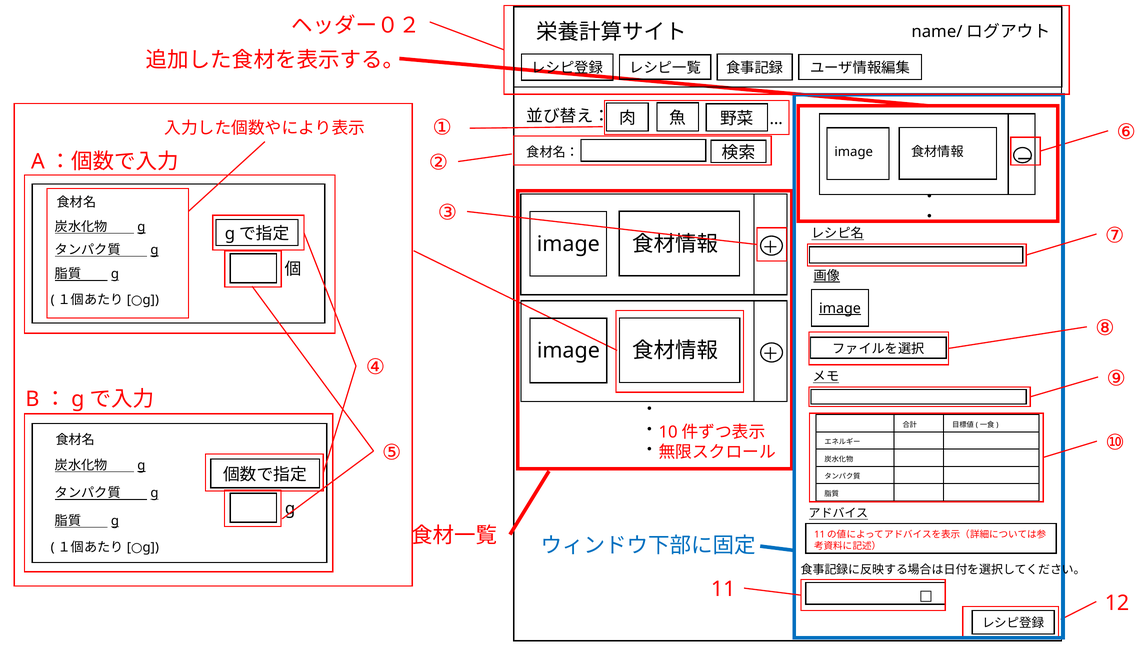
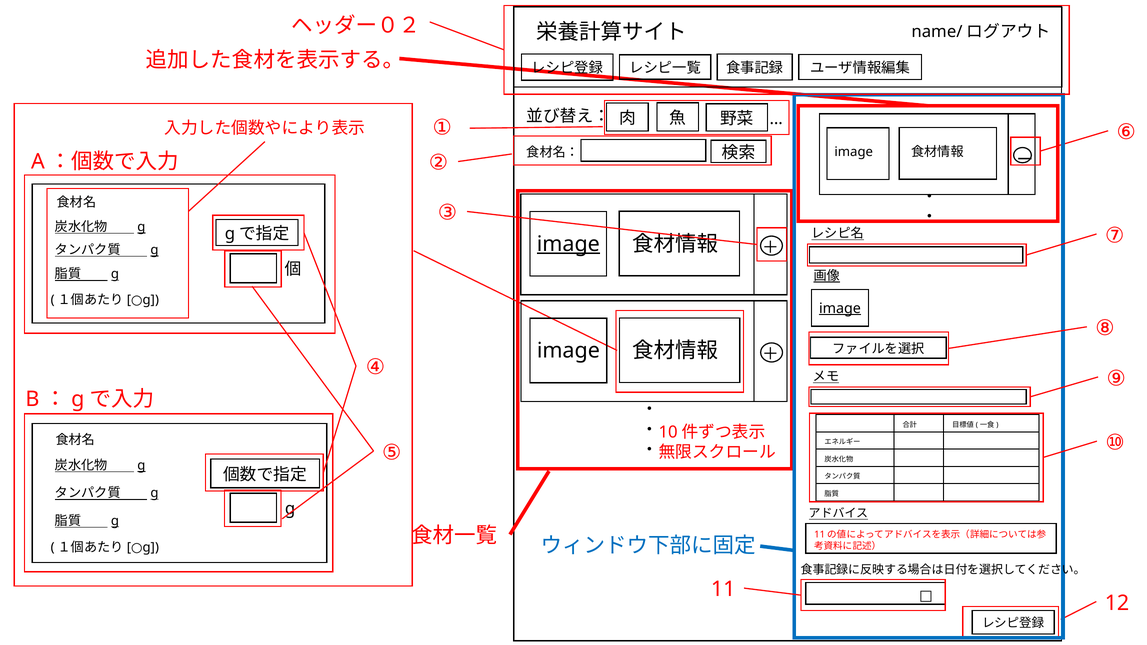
image at (568, 244) underline: none -> present
